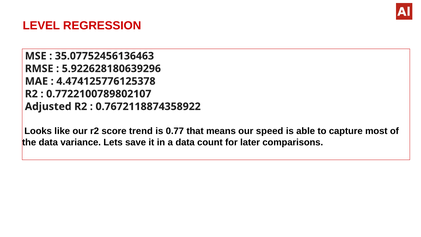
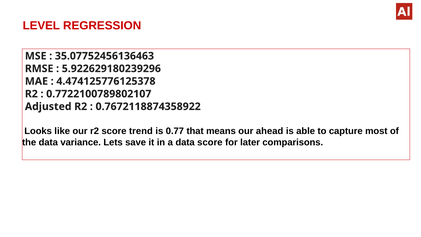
5.922628180639296: 5.922628180639296 -> 5.922629180239296
speed: speed -> ahead
data count: count -> score
